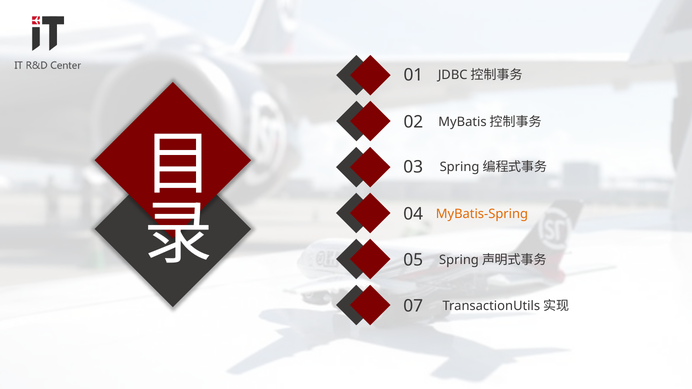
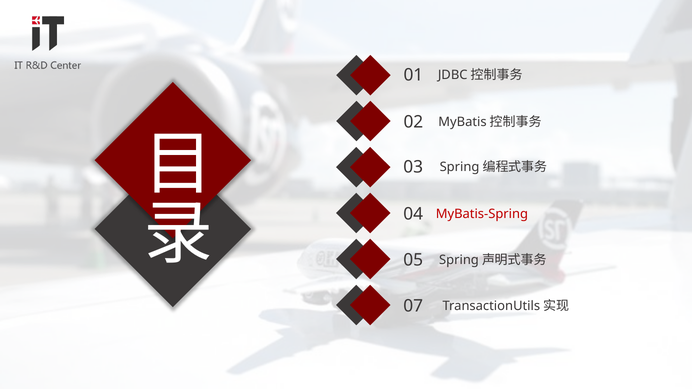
MyBatis-Spring colour: orange -> red
